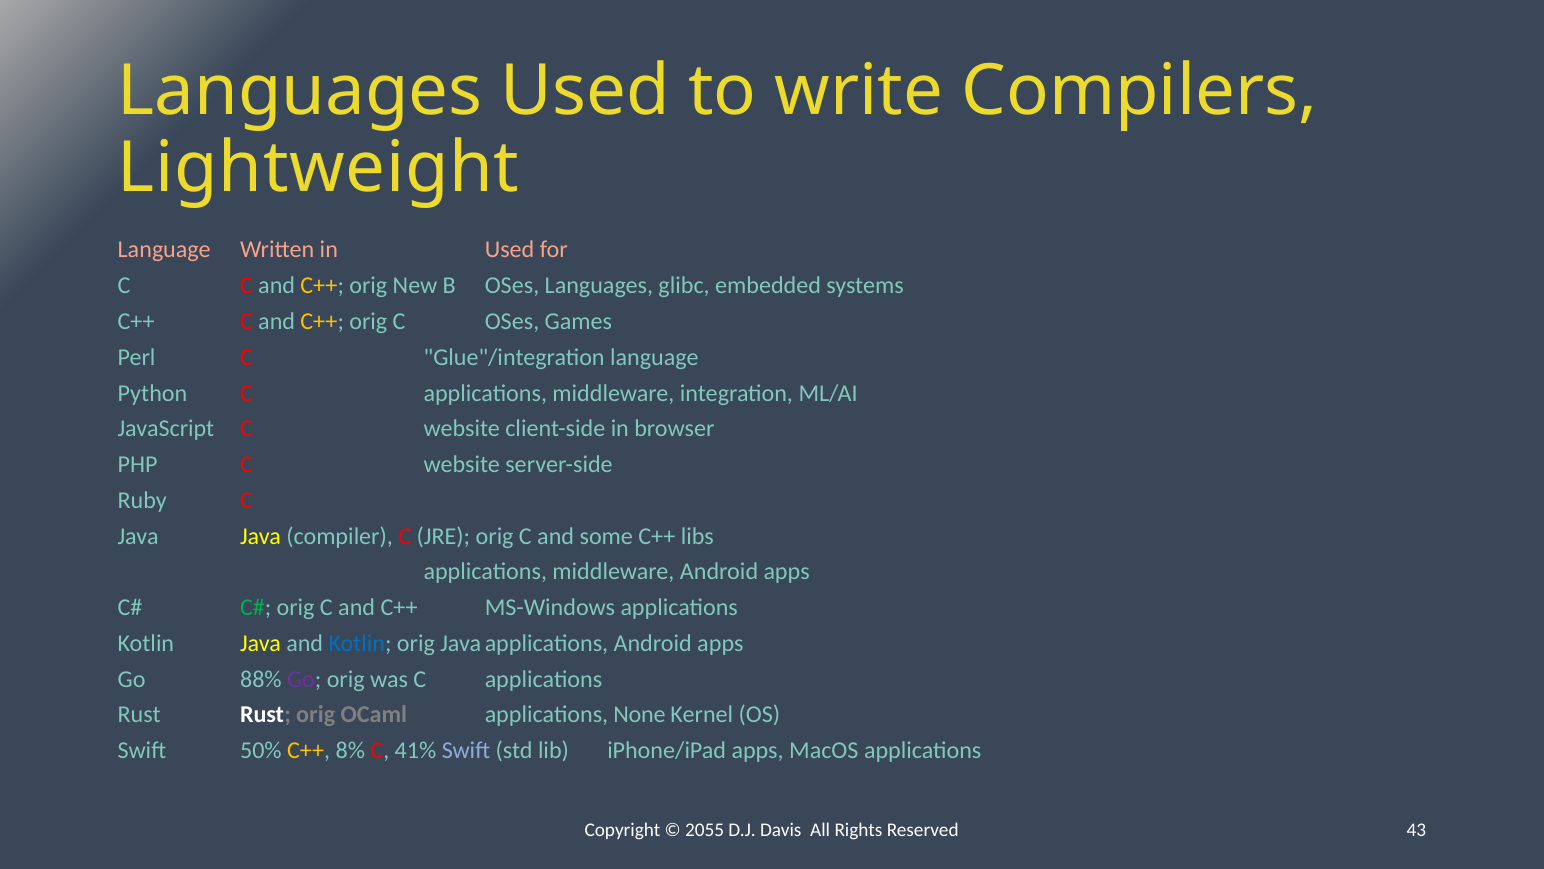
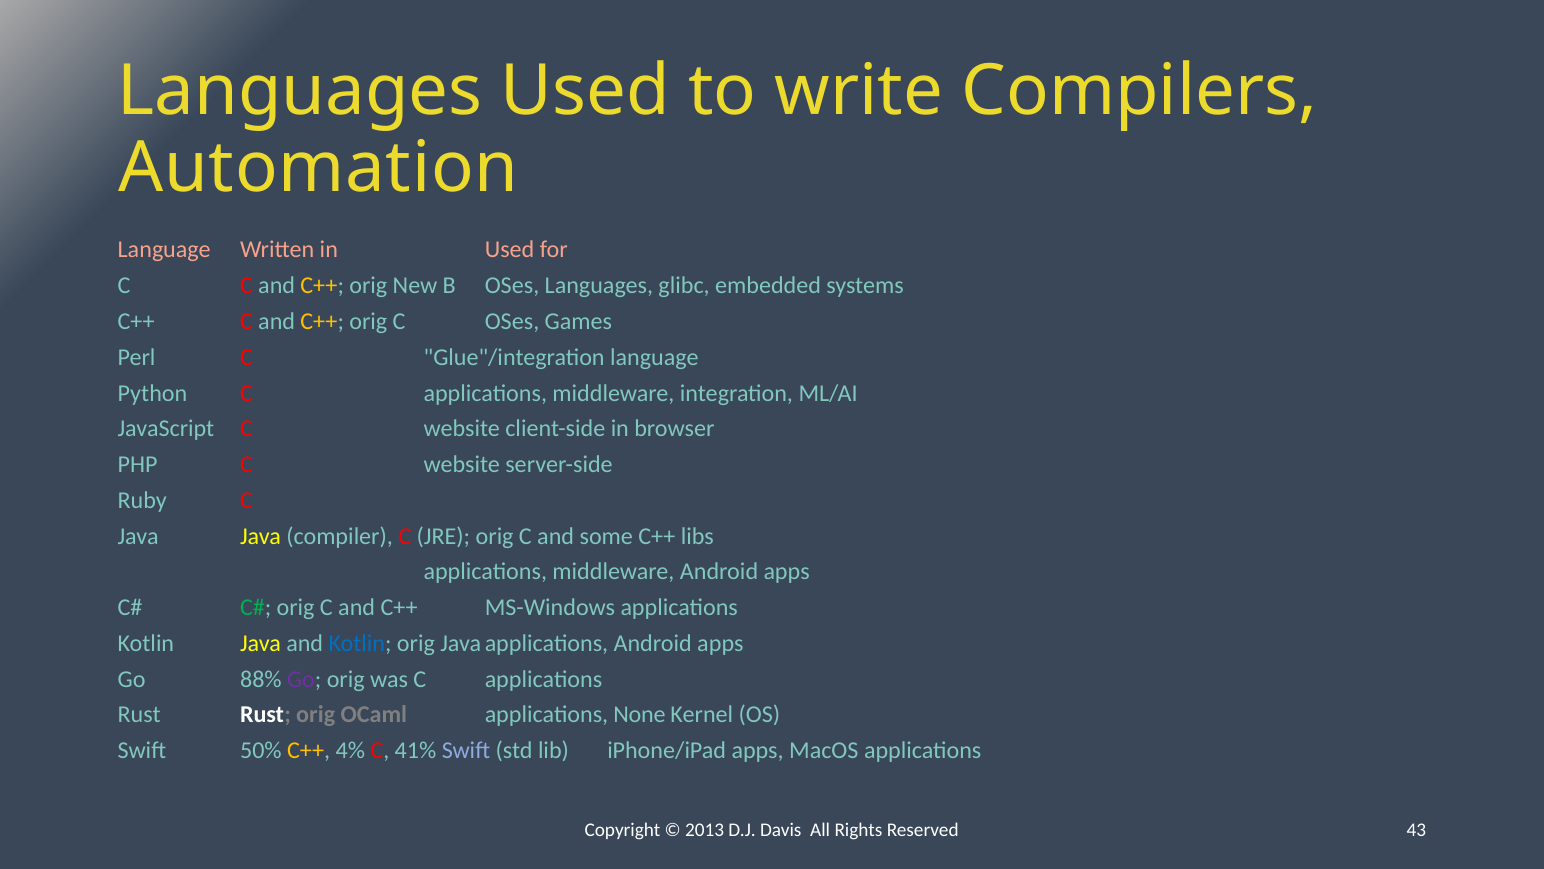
Lightweight: Lightweight -> Automation
8%: 8% -> 4%
2055: 2055 -> 2013
